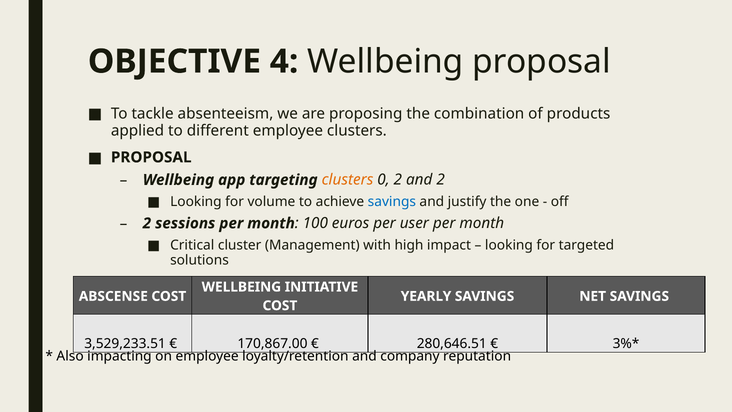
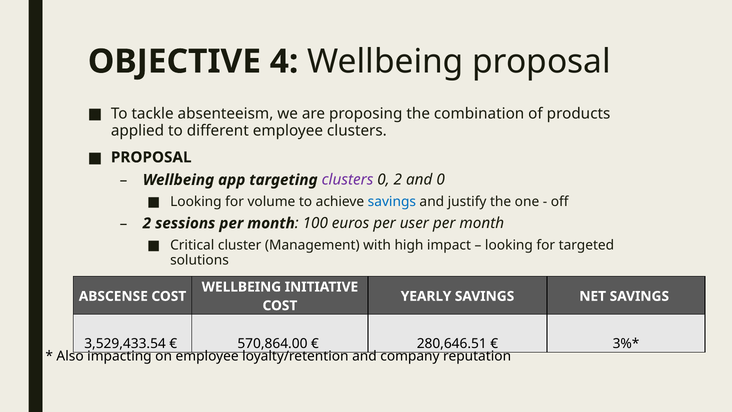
clusters at (348, 180) colour: orange -> purple
and 2: 2 -> 0
3,529,233.51: 3,529,233.51 -> 3,529,433.54
170,867.00: 170,867.00 -> 570,864.00
